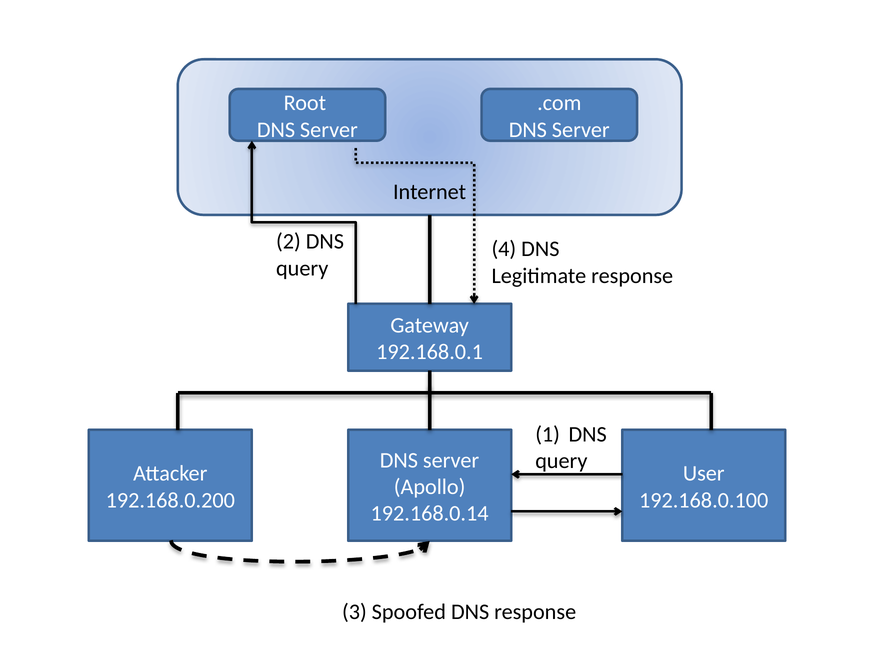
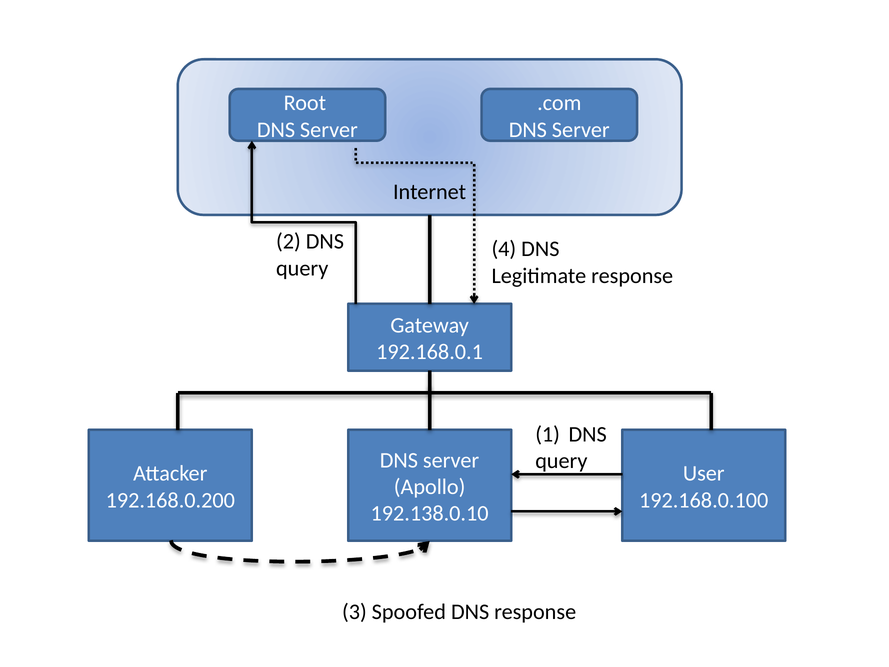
192.168.0.14: 192.168.0.14 -> 192.138.0.10
